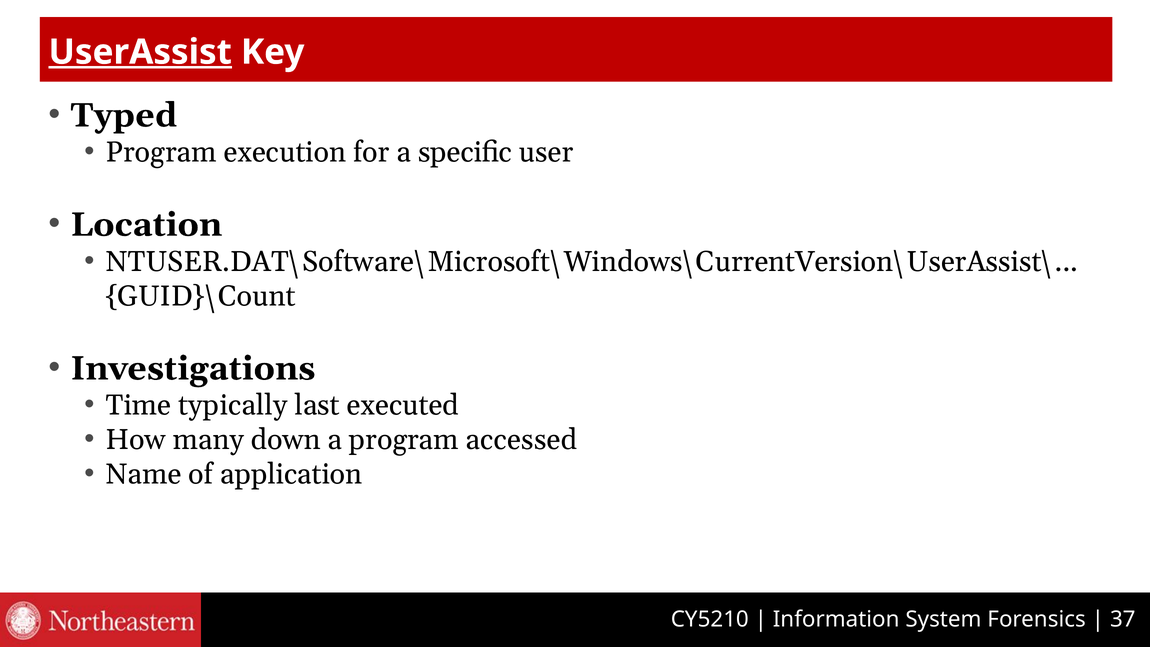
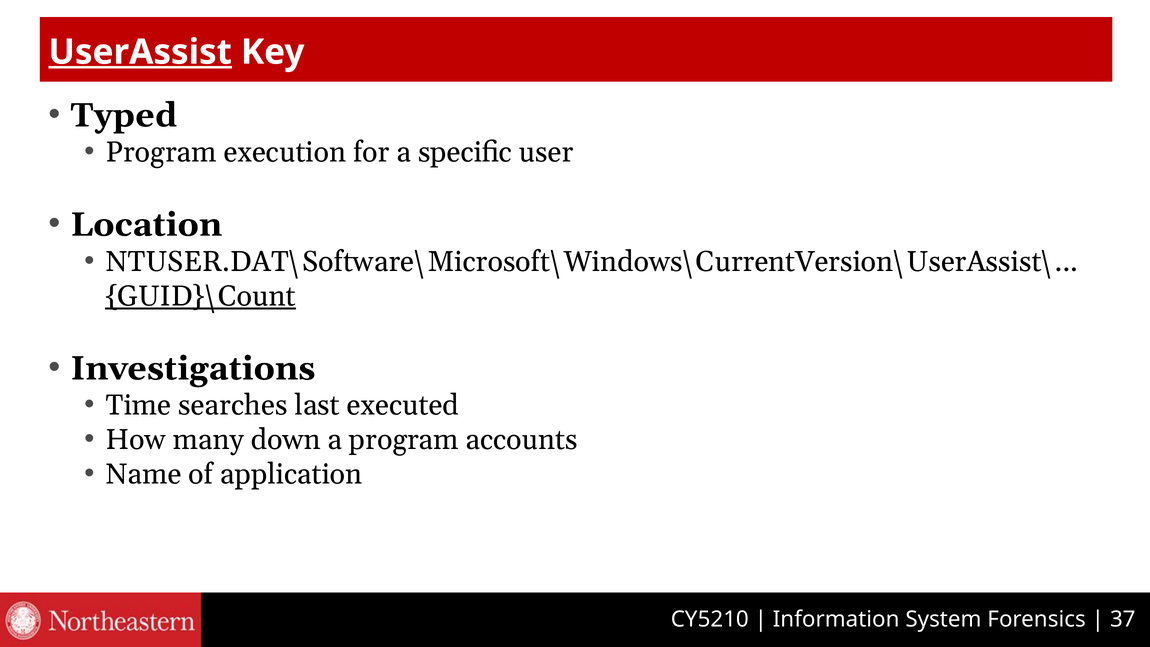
GUID}\Count underline: none -> present
typically: typically -> searches
accessed: accessed -> accounts
